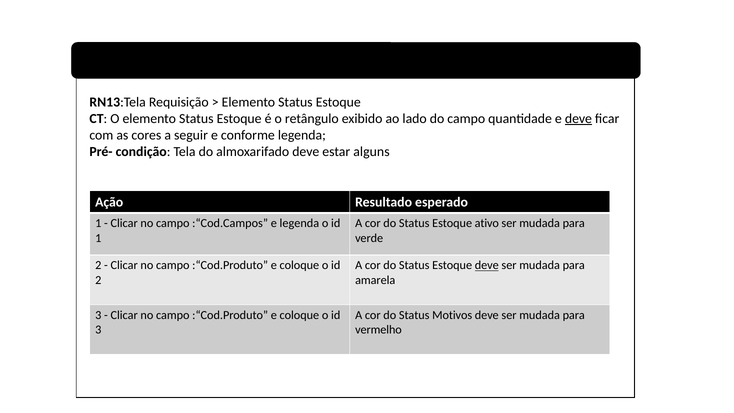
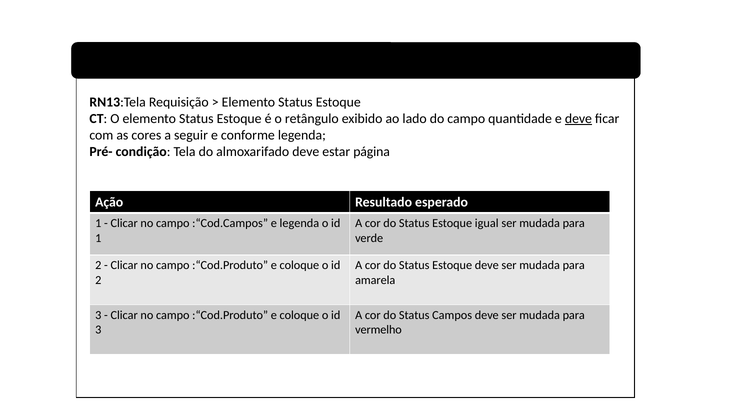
alguns: alguns -> página
ativo: ativo -> igual
deve at (487, 265) underline: present -> none
Motivos: Motivos -> Campos
